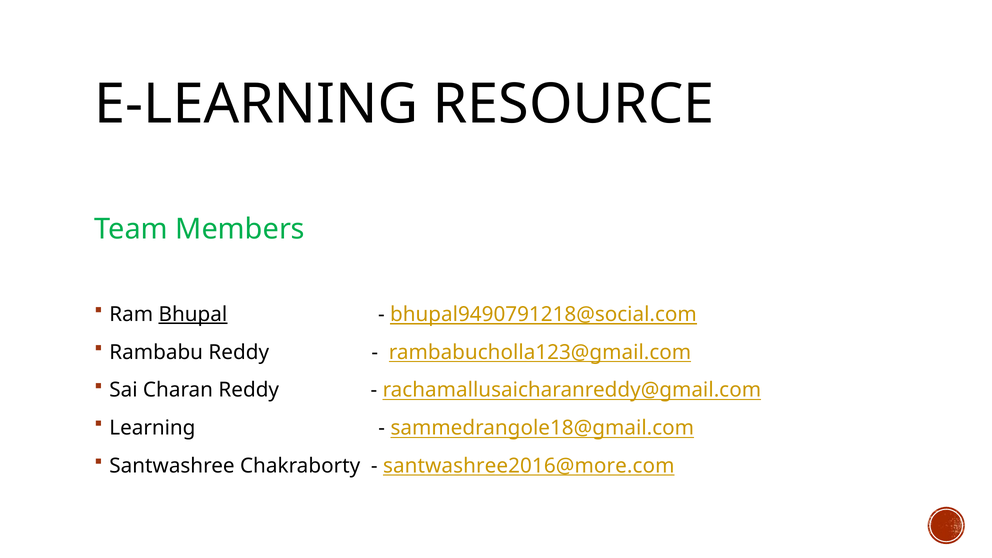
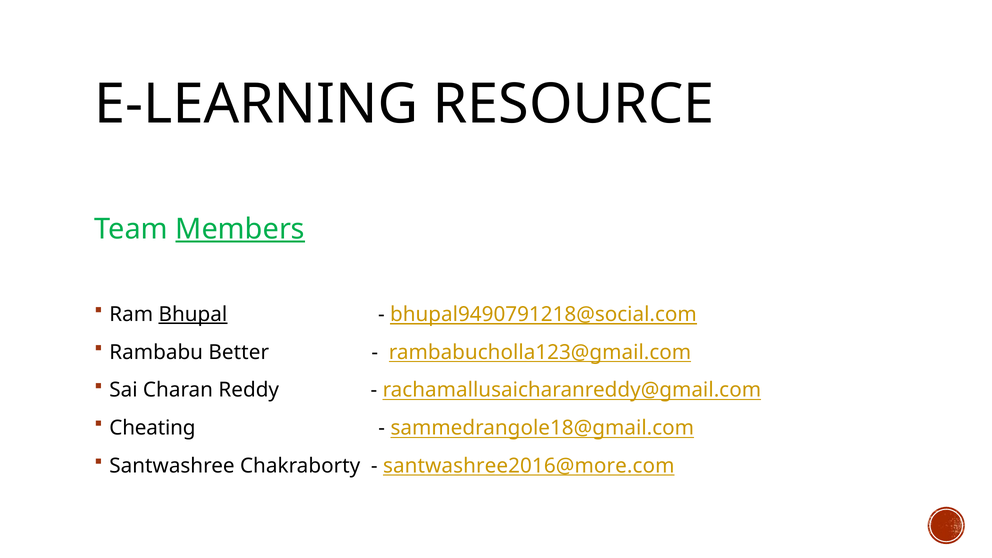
Members underline: none -> present
Rambabu Reddy: Reddy -> Better
Learning: Learning -> Cheating
